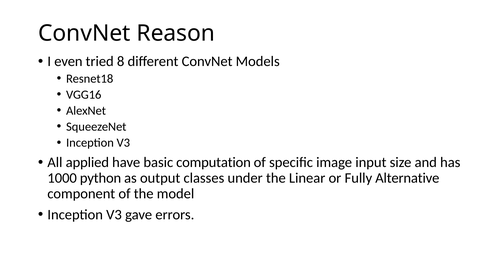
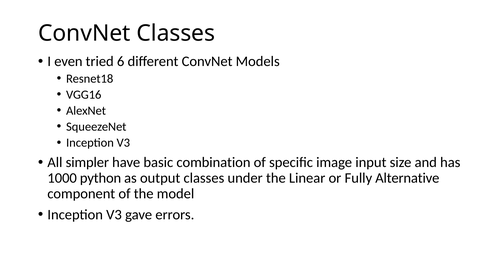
ConvNet Reason: Reason -> Classes
8: 8 -> 6
applied: applied -> simpler
computation: computation -> combination
